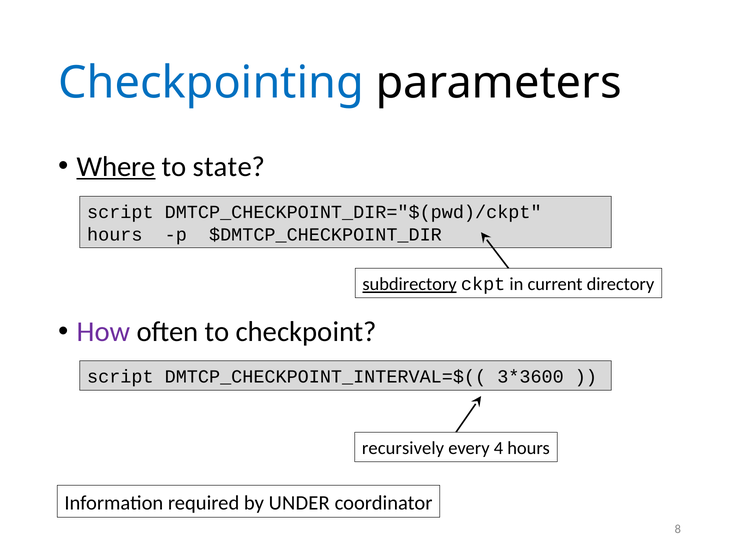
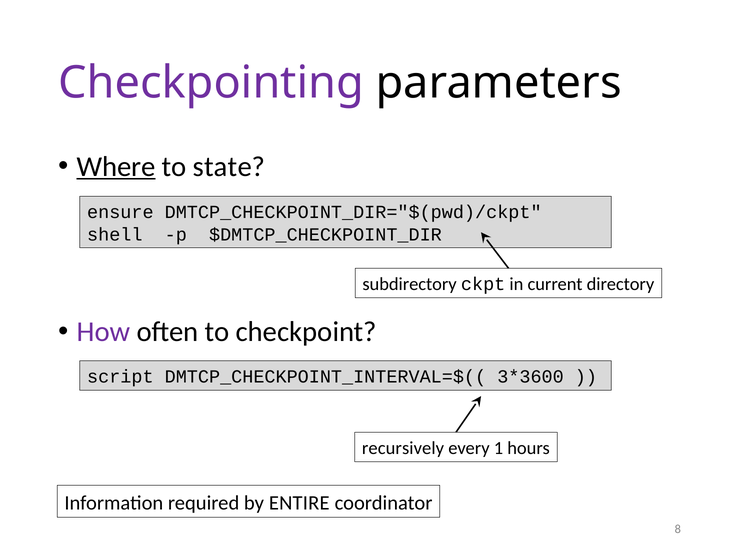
Checkpointing colour: blue -> purple
script at (120, 212): script -> ensure
hours at (115, 235): hours -> shell
subdirectory underline: present -> none
4: 4 -> 1
UNDER: UNDER -> ENTIRE
